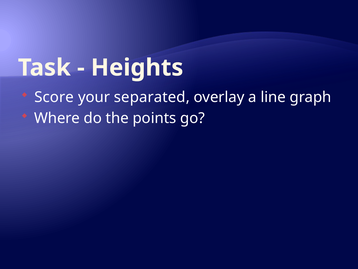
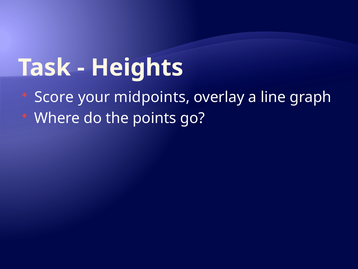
separated: separated -> midpoints
